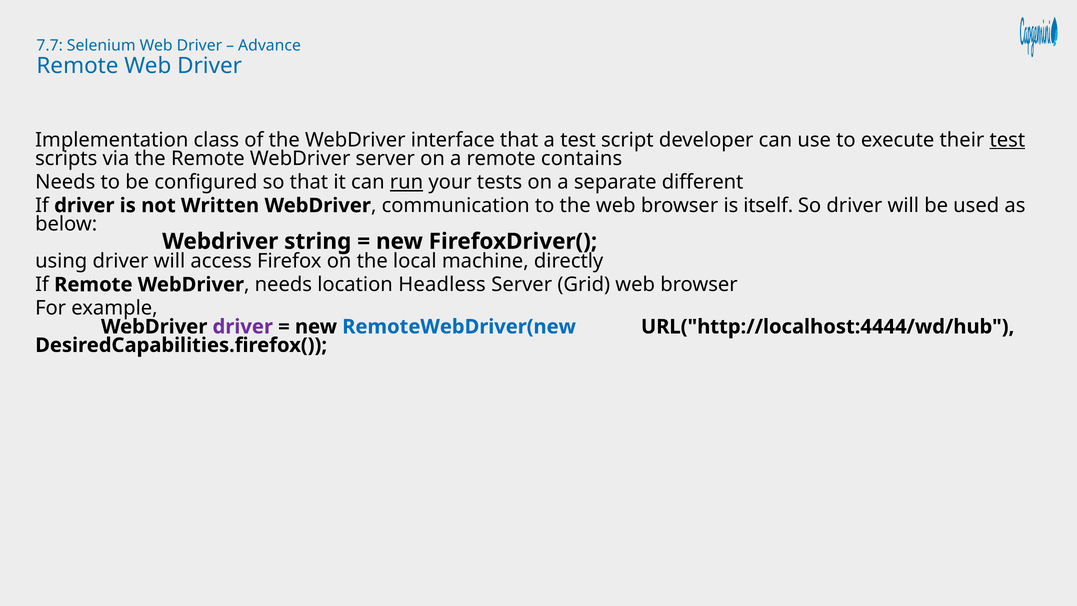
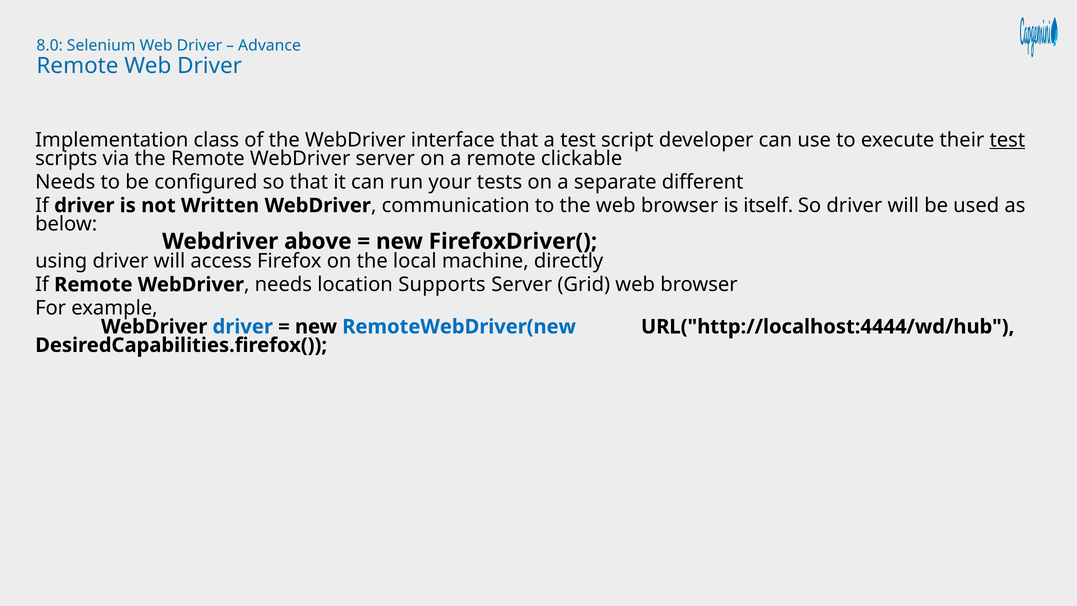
7.7: 7.7 -> 8.0
contains: contains -> clickable
run underline: present -> none
string: string -> above
Headless: Headless -> Supports
driver at (243, 327) colour: purple -> blue
